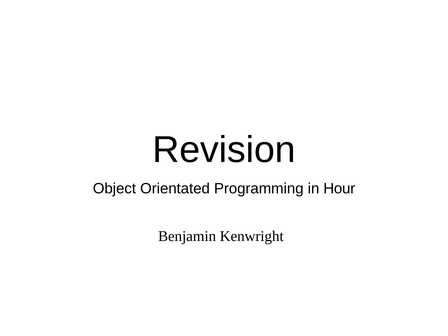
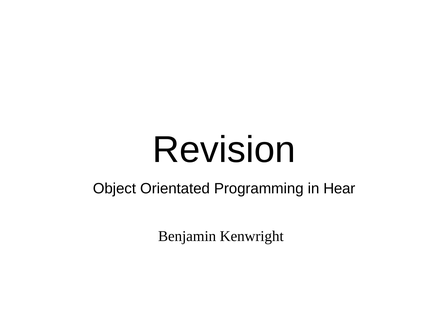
Hour: Hour -> Hear
